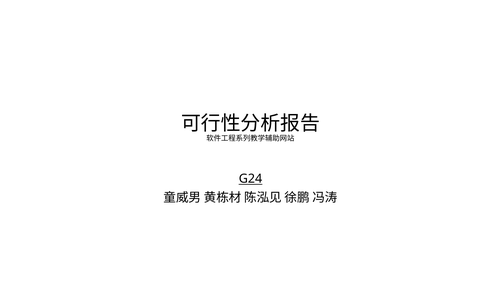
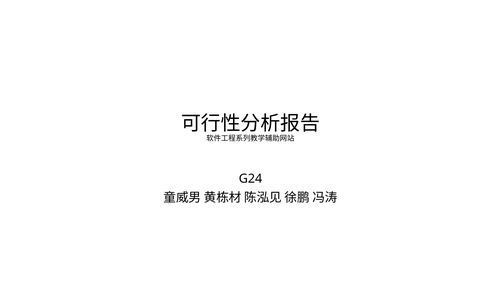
G24 underline: present -> none
